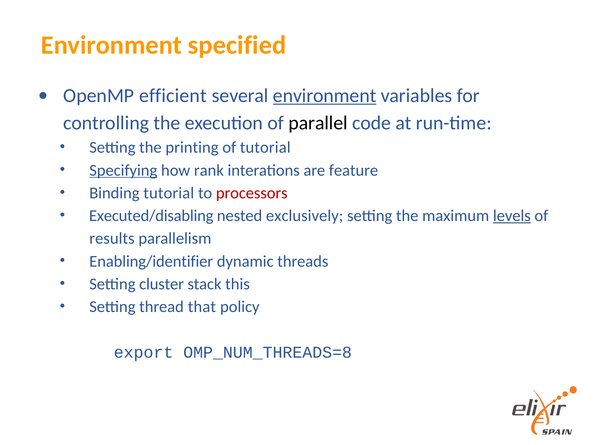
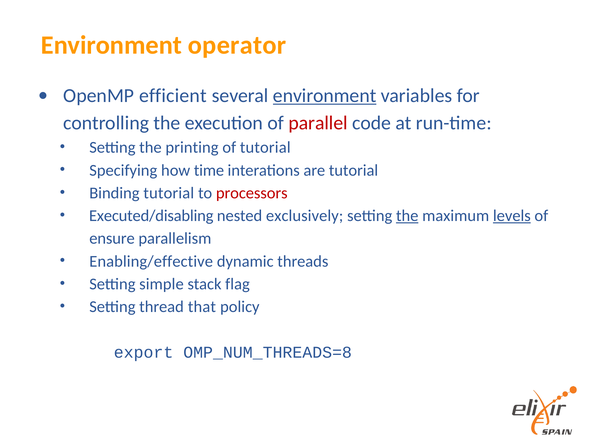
specified: specified -> operator
parallel colour: black -> red
Specifying underline: present -> none
rank: rank -> time
are feature: feature -> tutorial
the at (407, 216) underline: none -> present
results: results -> ensure
Enabling/identifier: Enabling/identifier -> Enabling/effective
cluster: cluster -> simple
this: this -> flag
